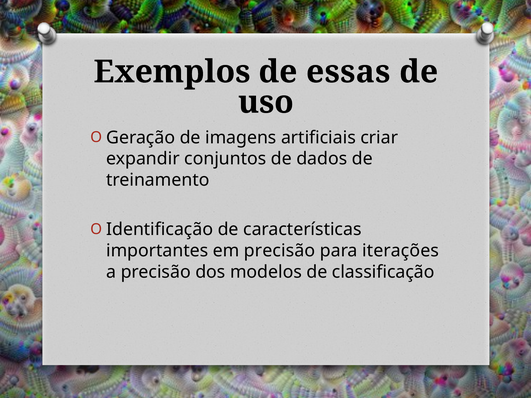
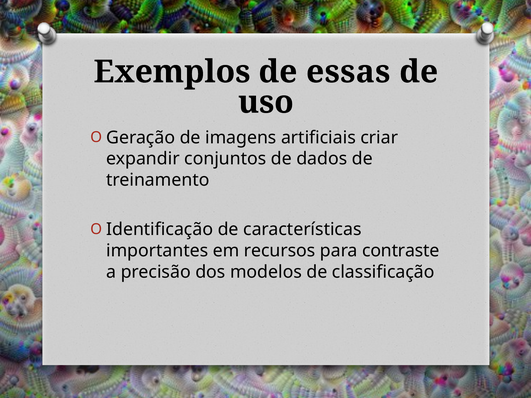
em precisão: precisão -> recursos
iterações: iterações -> contraste
